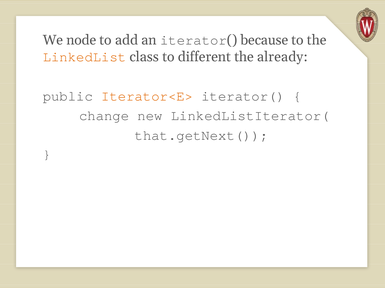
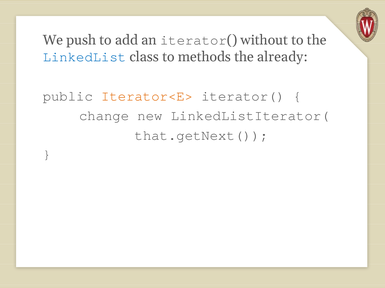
node: node -> push
because: because -> without
LinkedList colour: orange -> blue
different: different -> methods
